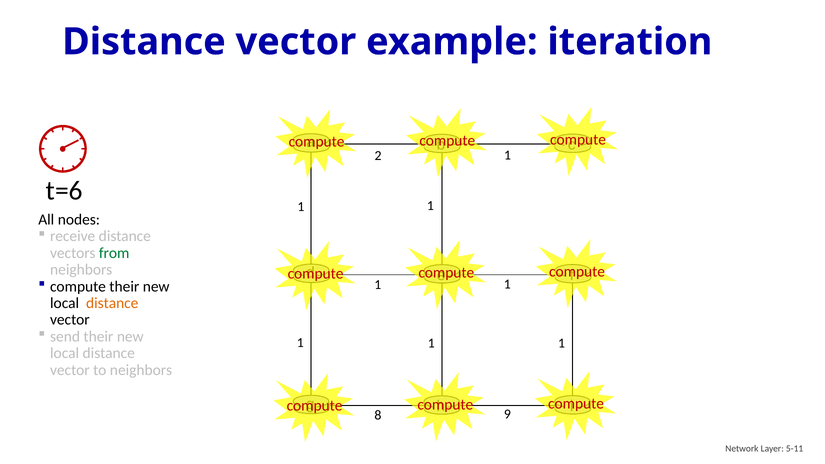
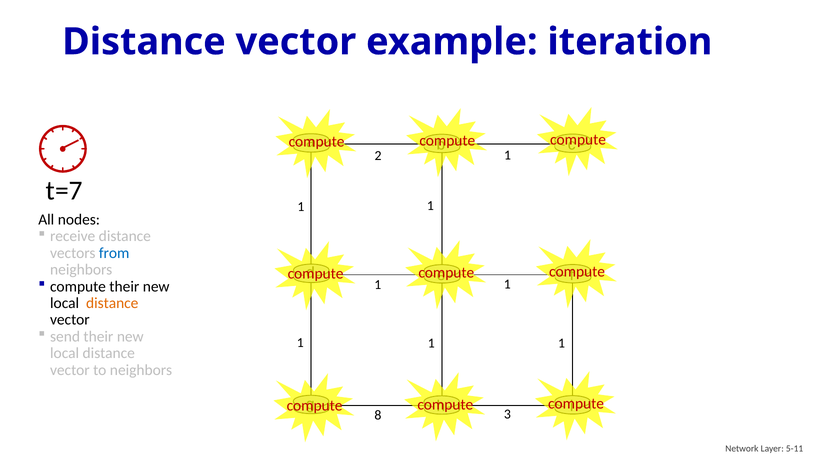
t=6: t=6 -> t=7
from colour: green -> blue
9: 9 -> 3
